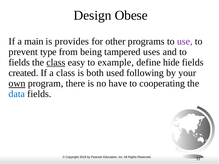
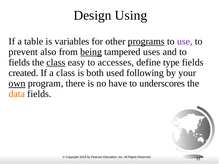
Obese: Obese -> Using
main: main -> table
provides: provides -> variables
programs underline: none -> present
type: type -> also
being underline: none -> present
example: example -> accesses
hide: hide -> type
cooperating: cooperating -> underscores
data colour: blue -> orange
